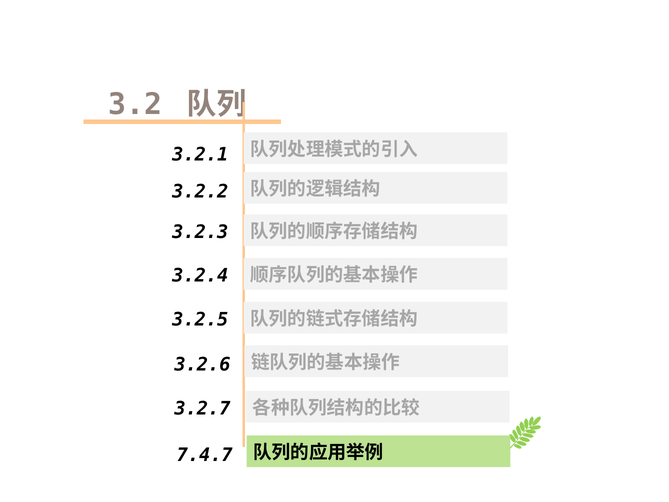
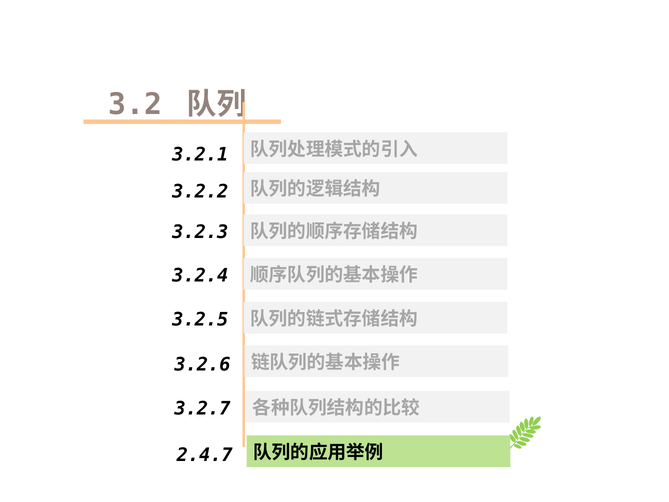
7.4.7: 7.4.7 -> 2.4.7
